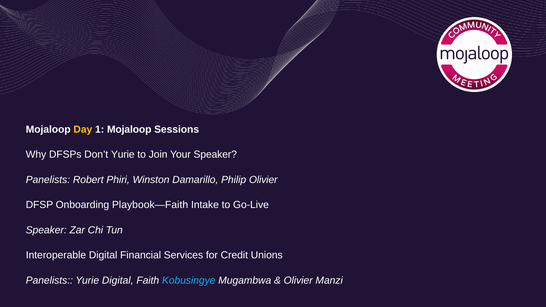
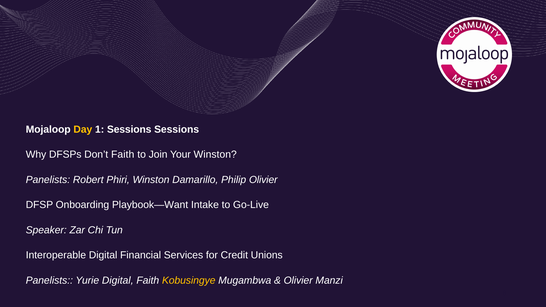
1 Mojaloop: Mojaloop -> Sessions
Don’t Yurie: Yurie -> Faith
Your Speaker: Speaker -> Winston
Playbook—Faith: Playbook—Faith -> Playbook—Want
Kobusingye colour: light blue -> yellow
